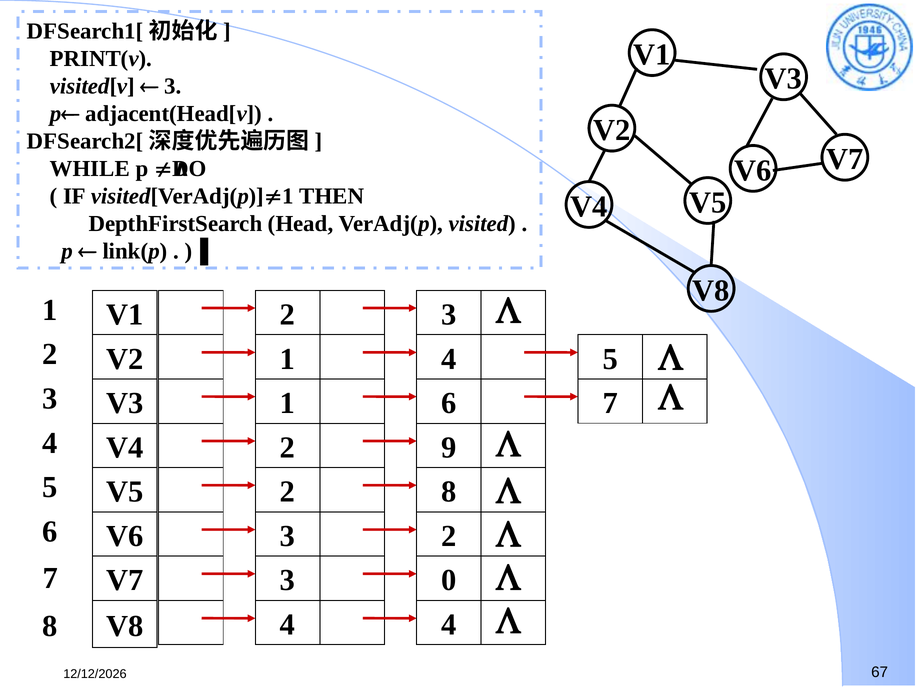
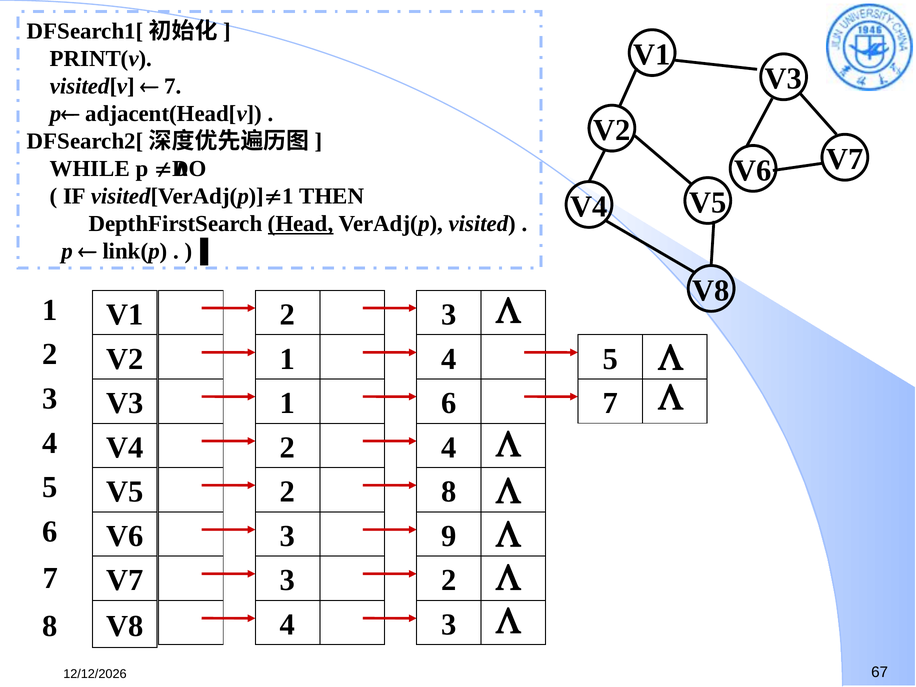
3 at (173, 86): 3 -> 7
Head underline: none -> present
9 at (449, 448): 9 -> 4
3 2: 2 -> 9
3 0: 0 -> 2
4 4: 4 -> 3
